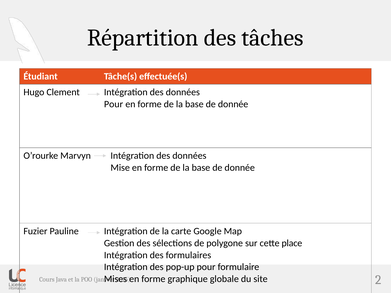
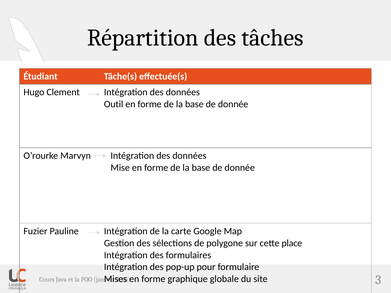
Pour at (114, 104): Pour -> Outil
2: 2 -> 3
